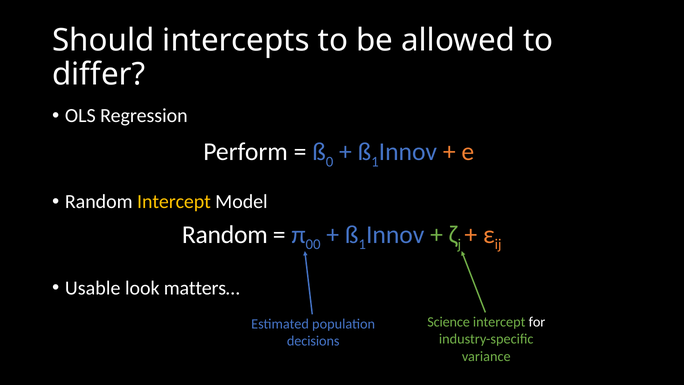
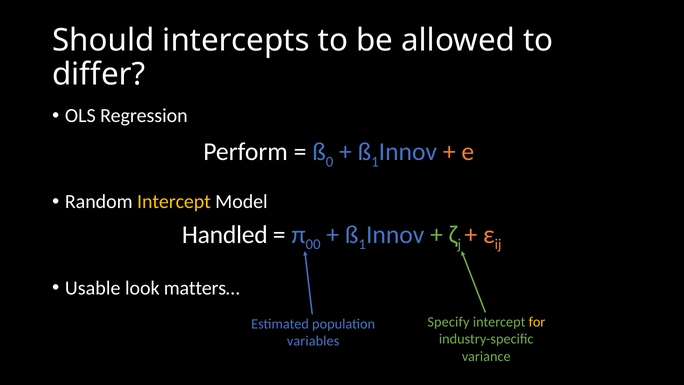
Random at (225, 234): Random -> Handled
Science: Science -> Specify
for colour: white -> yellow
decisions: decisions -> variables
